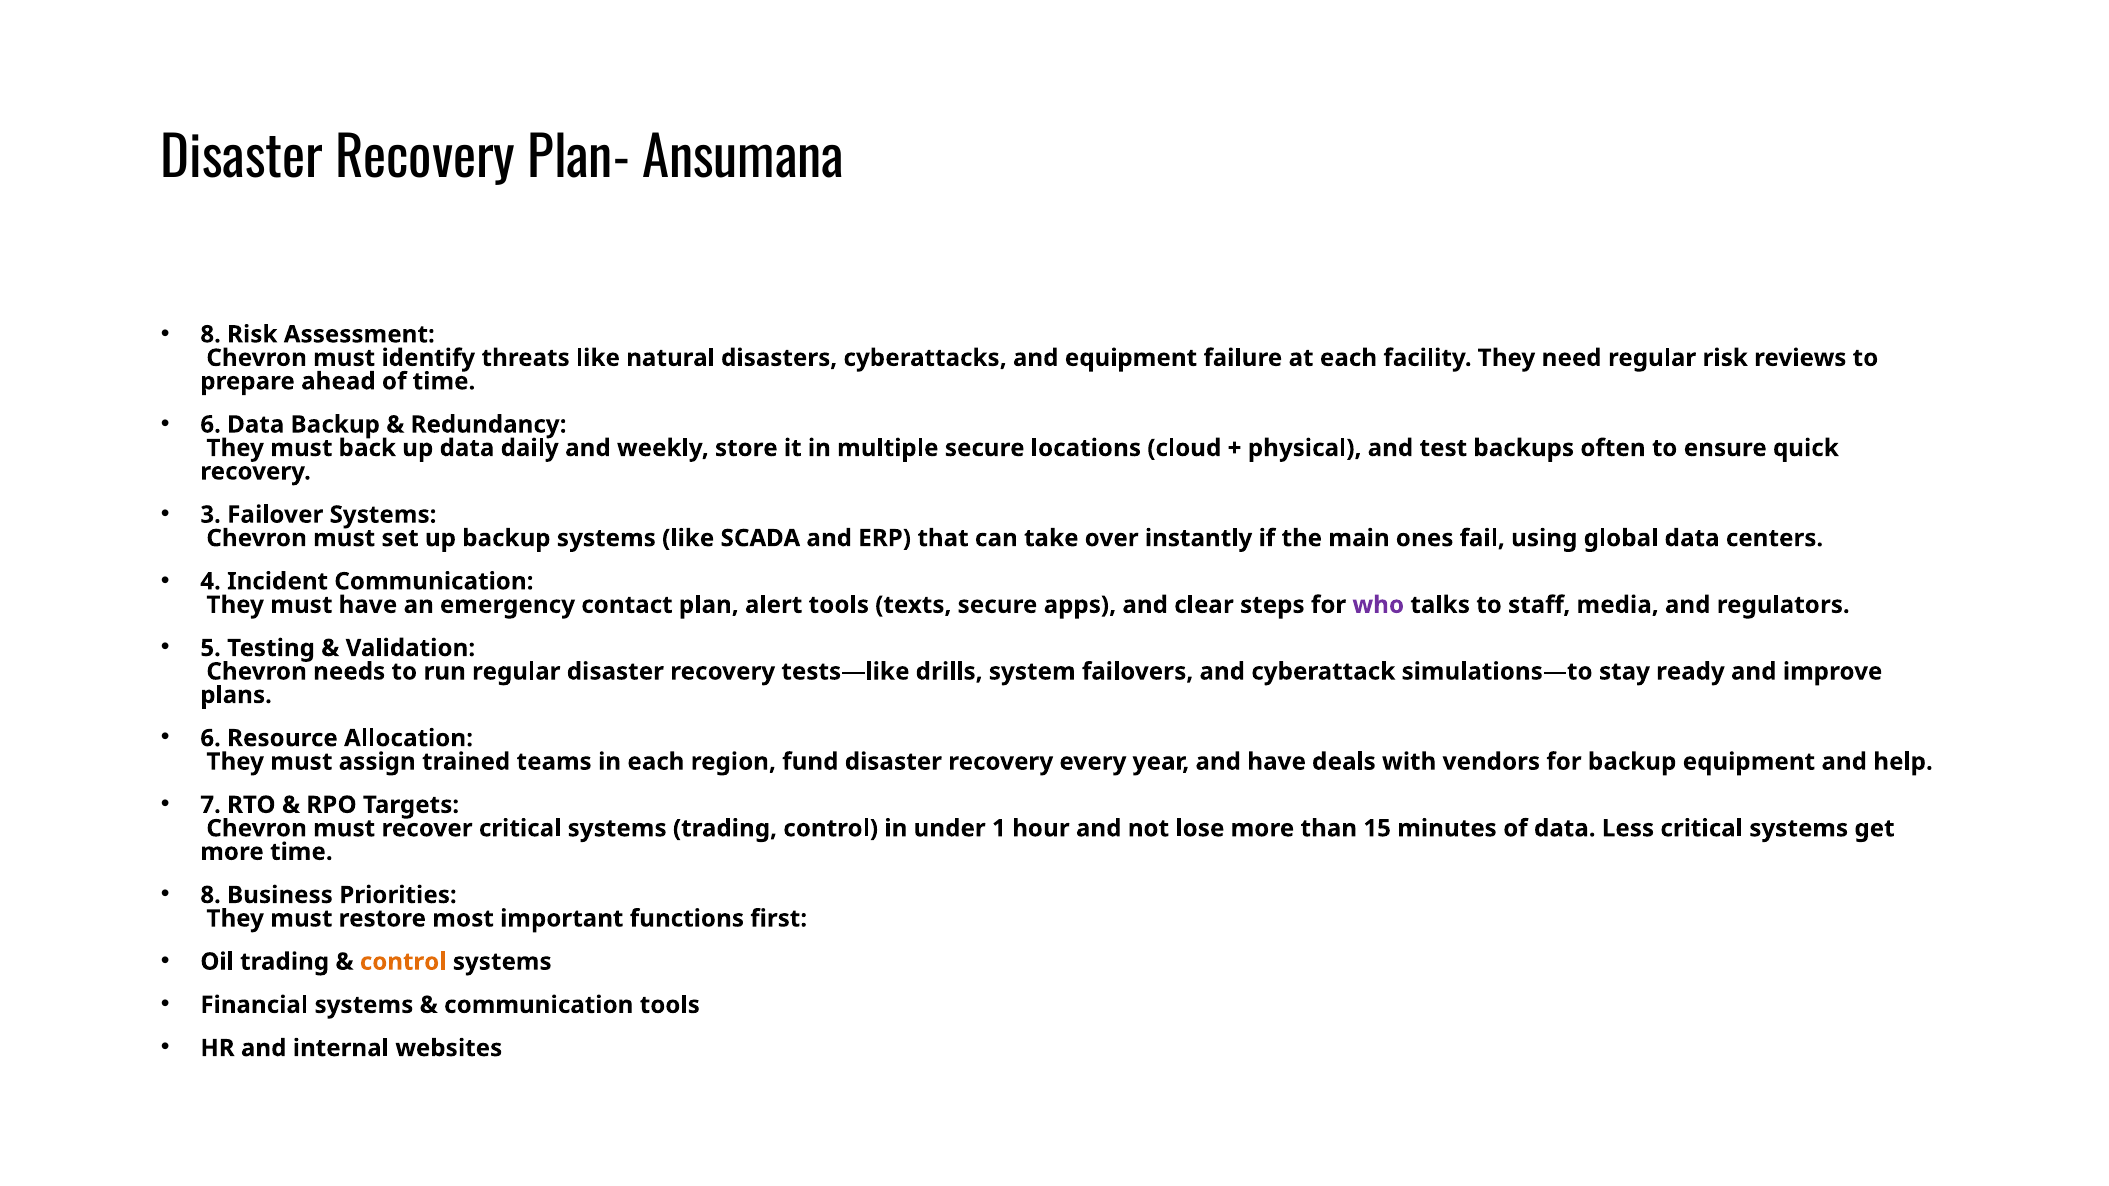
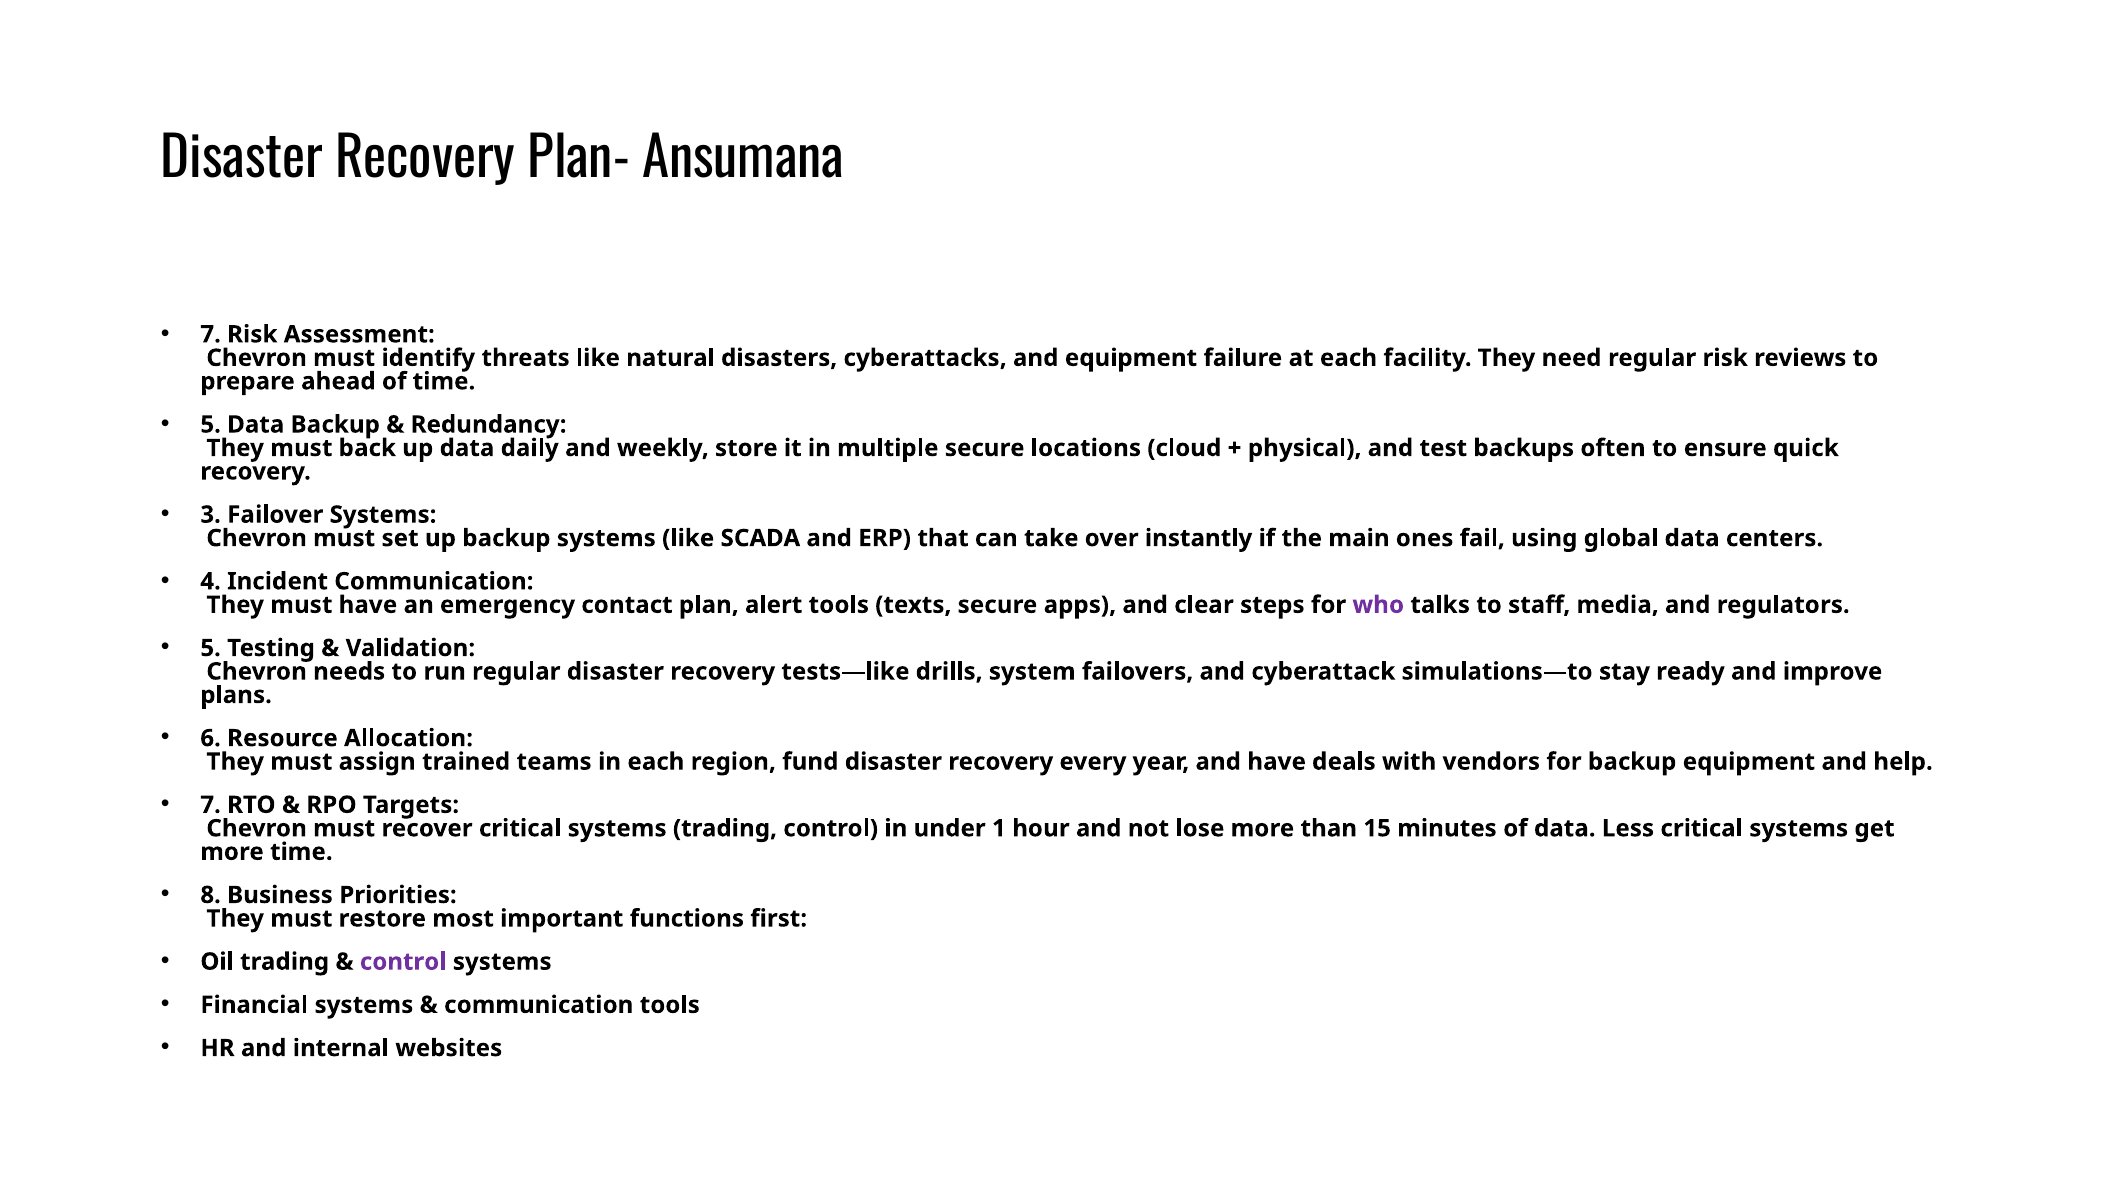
8 at (211, 335): 8 -> 7
6 at (211, 425): 6 -> 5
control at (403, 962) colour: orange -> purple
